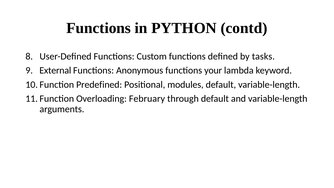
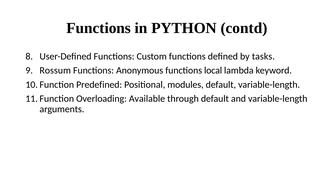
External: External -> Rossum
your: your -> local
February: February -> Available
